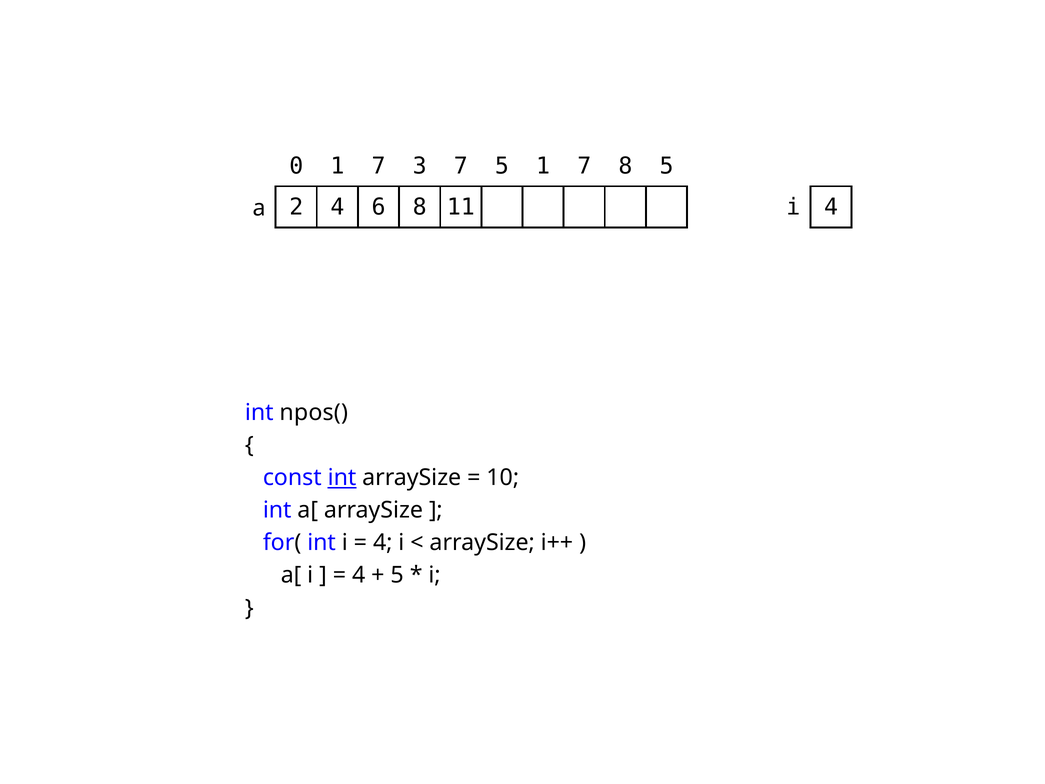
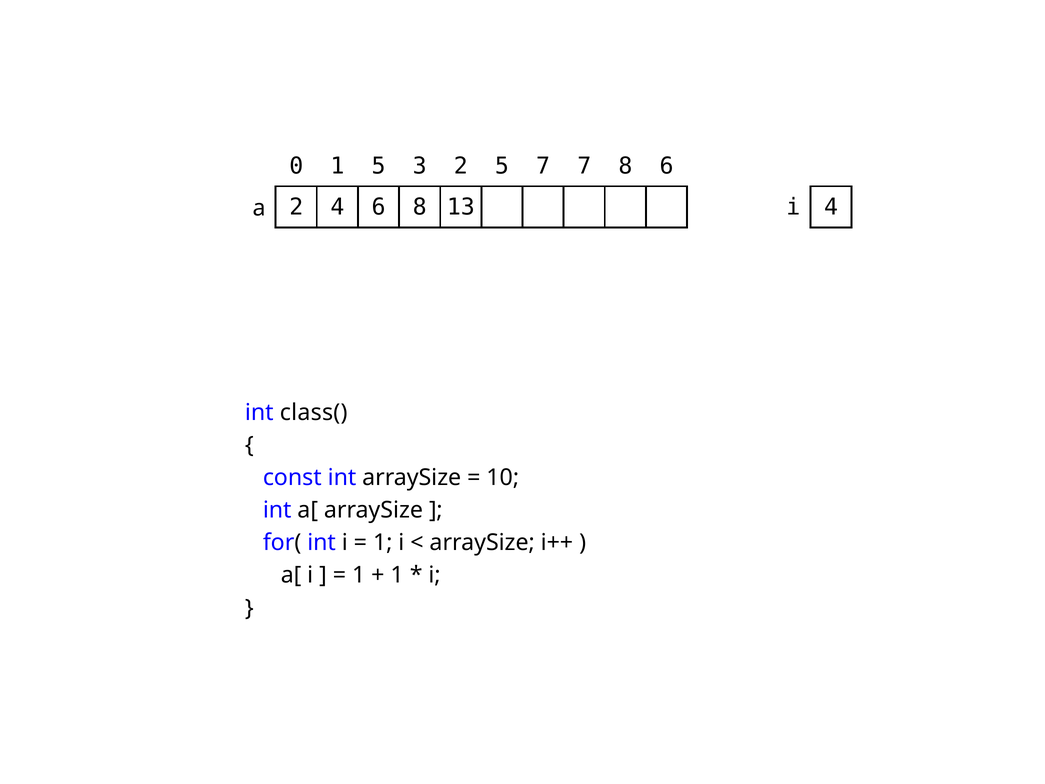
0 1 7: 7 -> 5
3 7: 7 -> 2
5 1: 1 -> 7
8 5: 5 -> 6
11: 11 -> 13
npos(: npos( -> class(
int at (342, 478) underline: present -> none
4 at (383, 543): 4 -> 1
4 at (359, 575): 4 -> 1
5 at (397, 575): 5 -> 1
